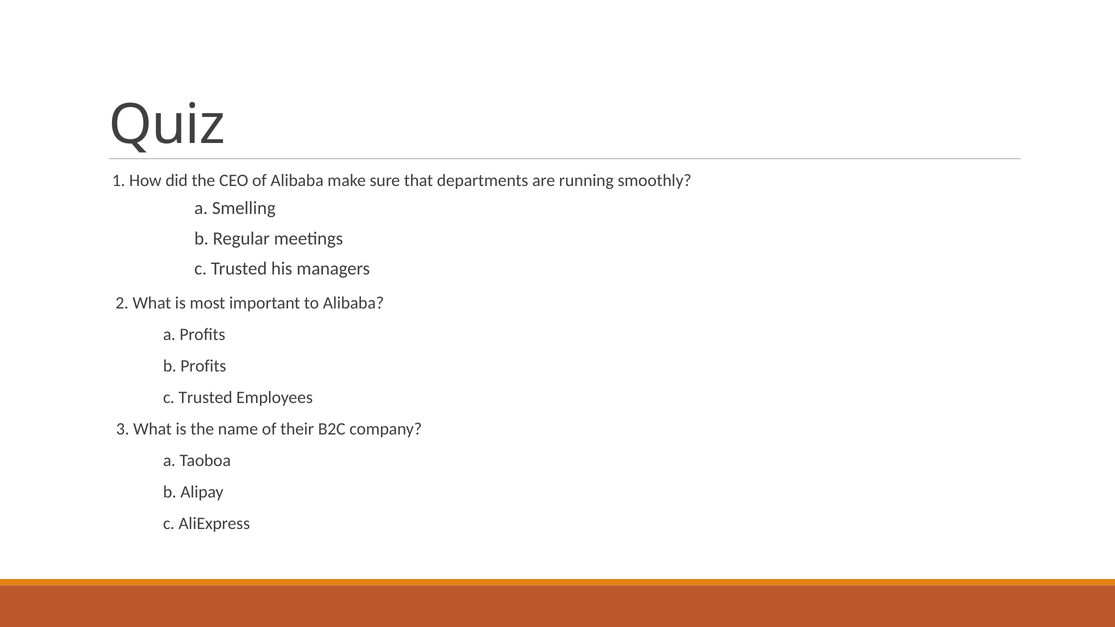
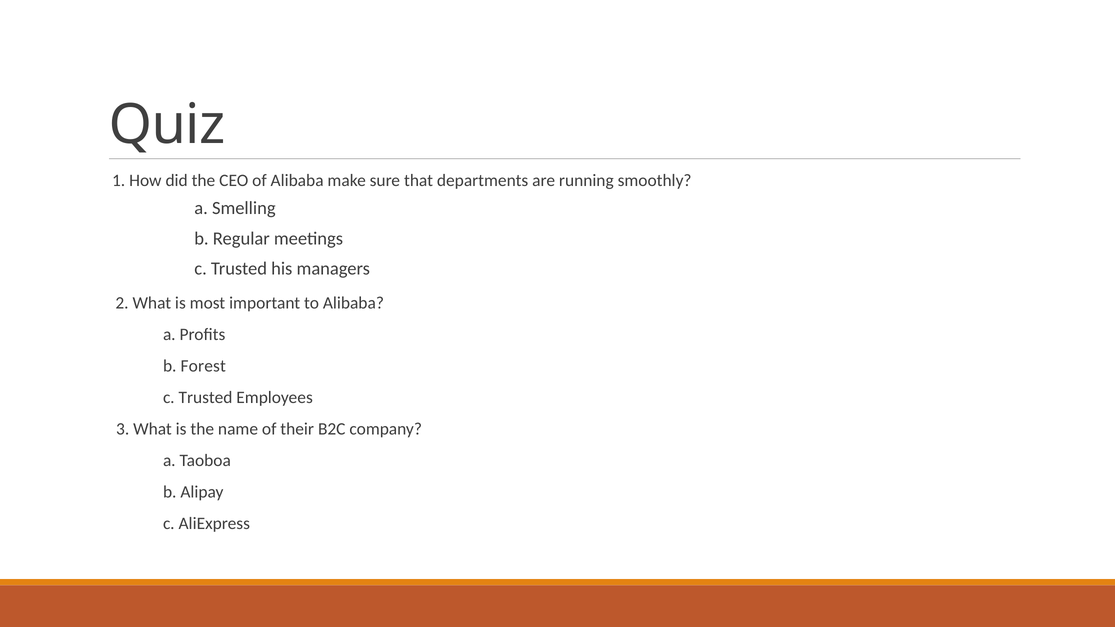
b Profits: Profits -> Forest
